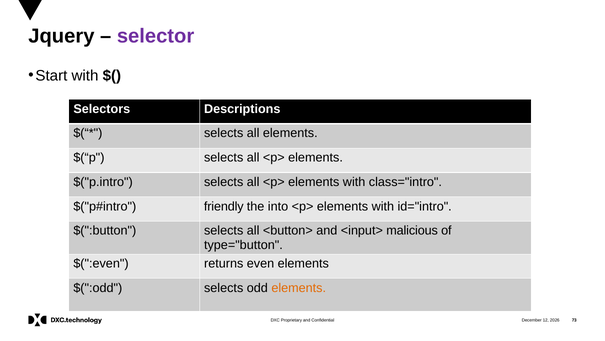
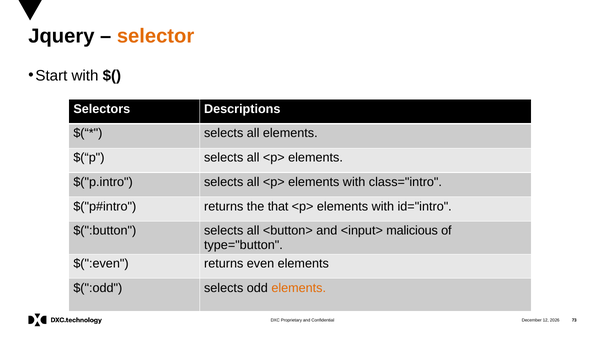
selector colour: purple -> orange
friendly at (224, 206): friendly -> returns
into: into -> that
